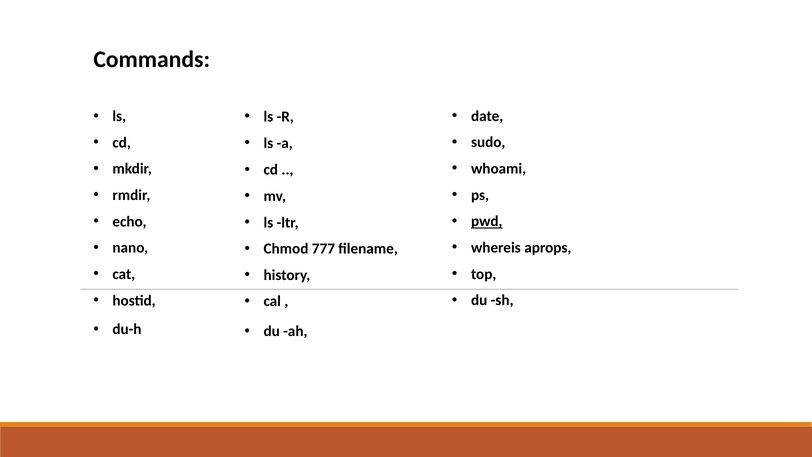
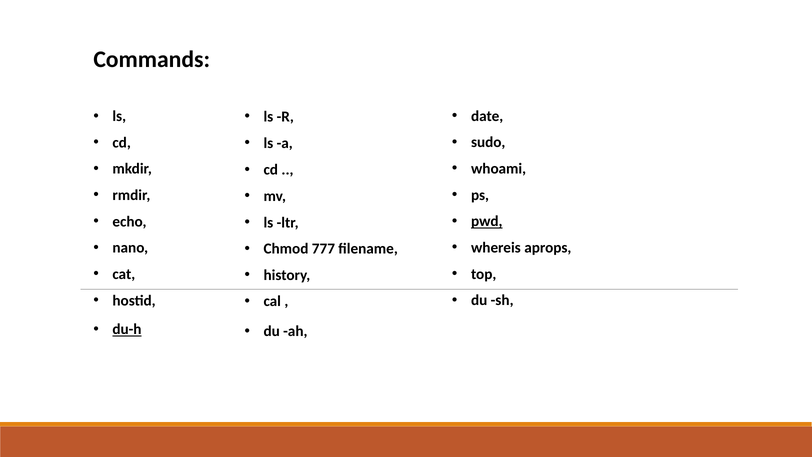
du-h underline: none -> present
